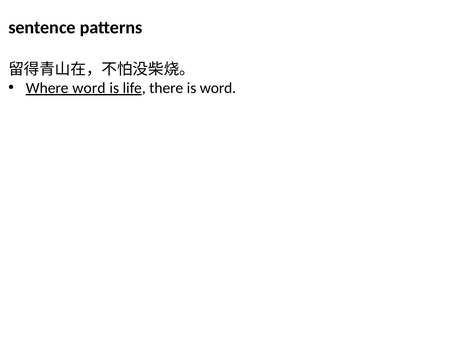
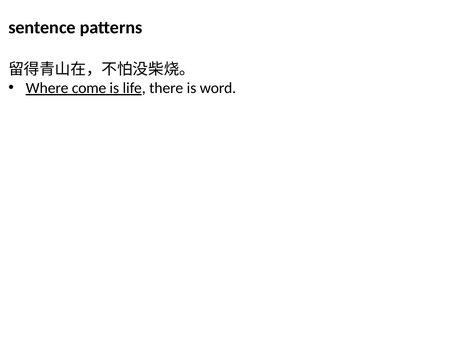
Where word: word -> come
